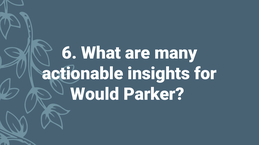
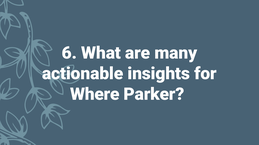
Would: Would -> Where
